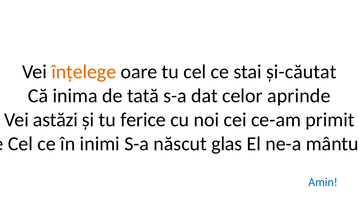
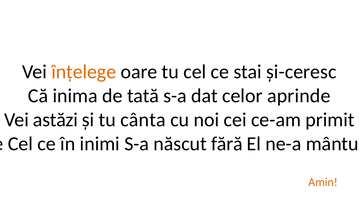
și-căutat: și-căutat -> și-ceresc
ferice: ferice -> cânta
glas: glas -> fără
Amin colour: blue -> orange
